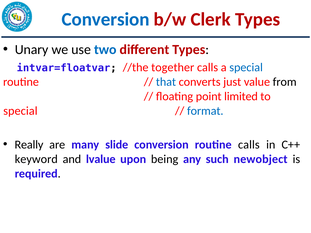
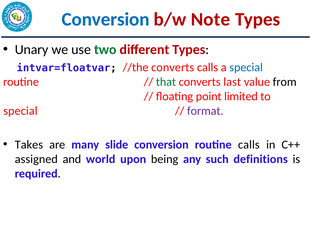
Clerk: Clerk -> Note
two colour: blue -> green
//the together: together -> converts
that colour: blue -> green
just: just -> last
format colour: blue -> purple
Really: Really -> Takes
keyword: keyword -> assigned
lvalue: lvalue -> world
newobject: newobject -> definitions
